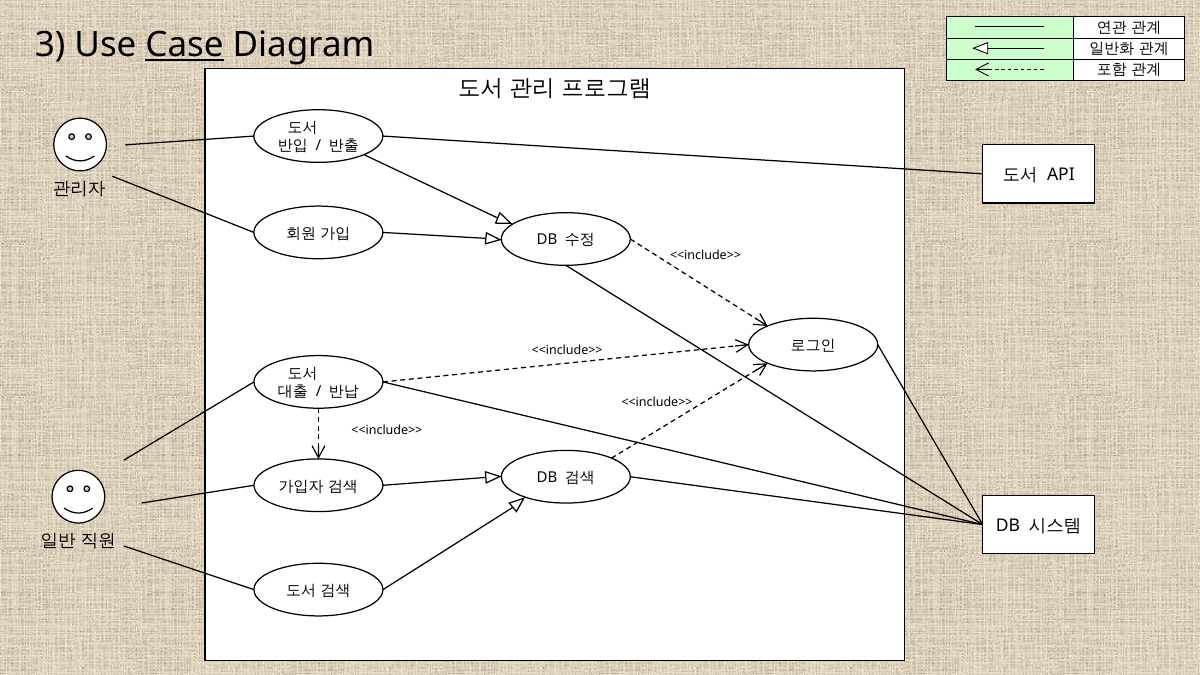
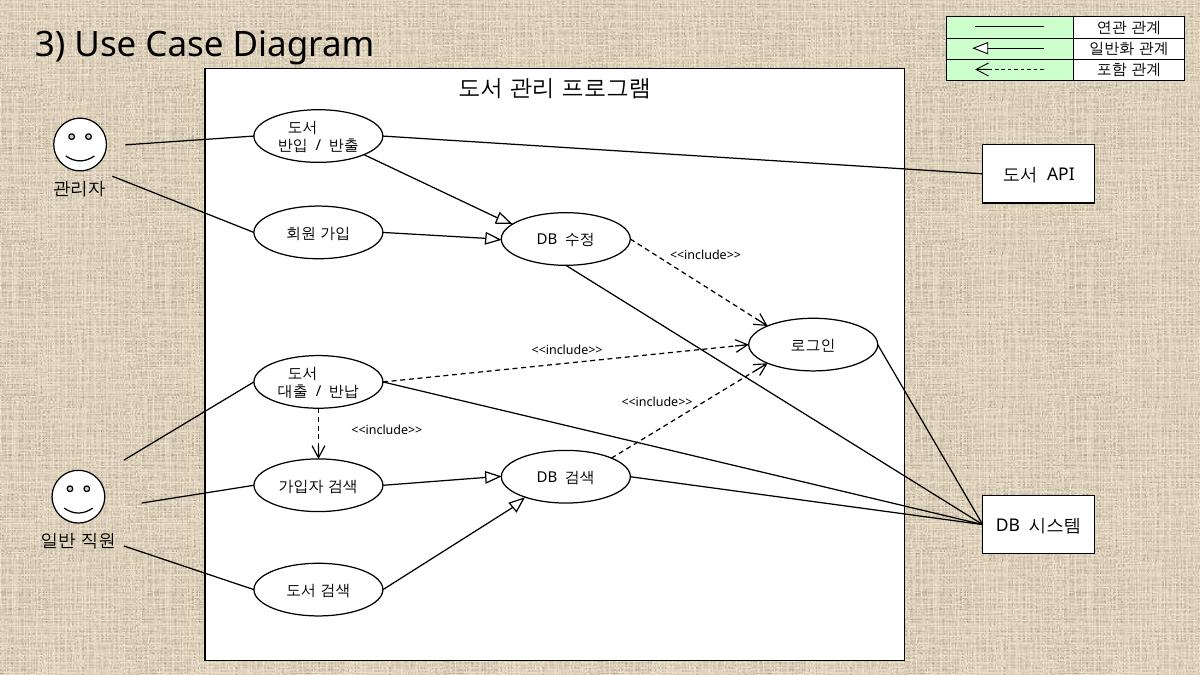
Case underline: present -> none
